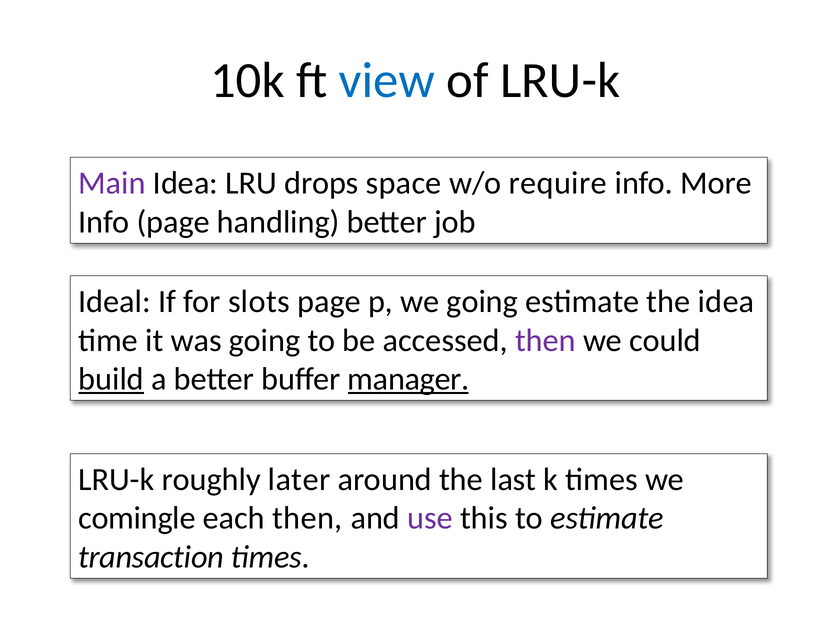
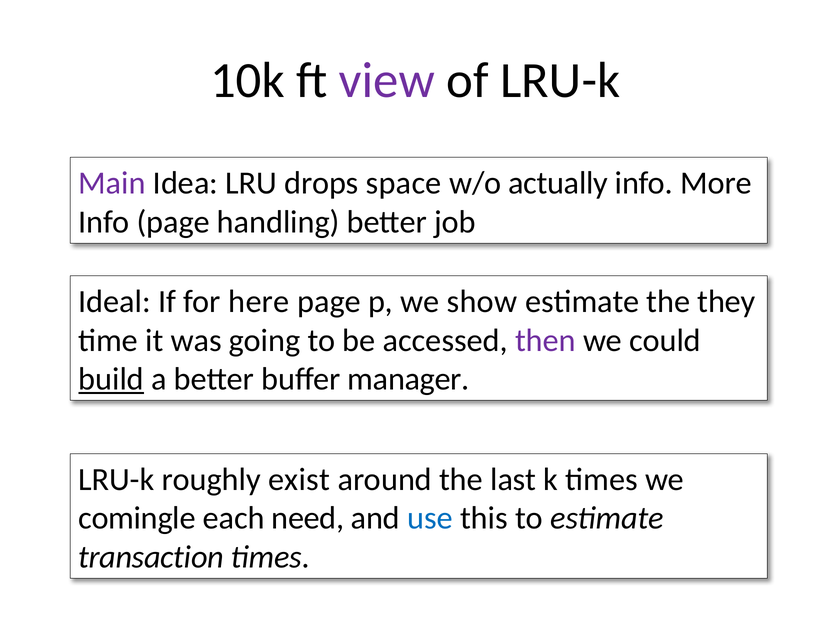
view colour: blue -> purple
require: require -> actually
slots: slots -> here
we going: going -> show
the idea: idea -> they
manager underline: present -> none
later: later -> exist
each then: then -> need
use colour: purple -> blue
